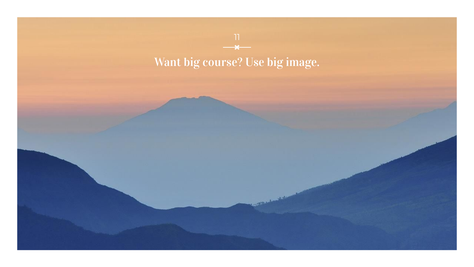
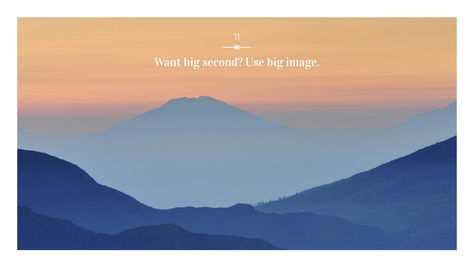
course: course -> second
